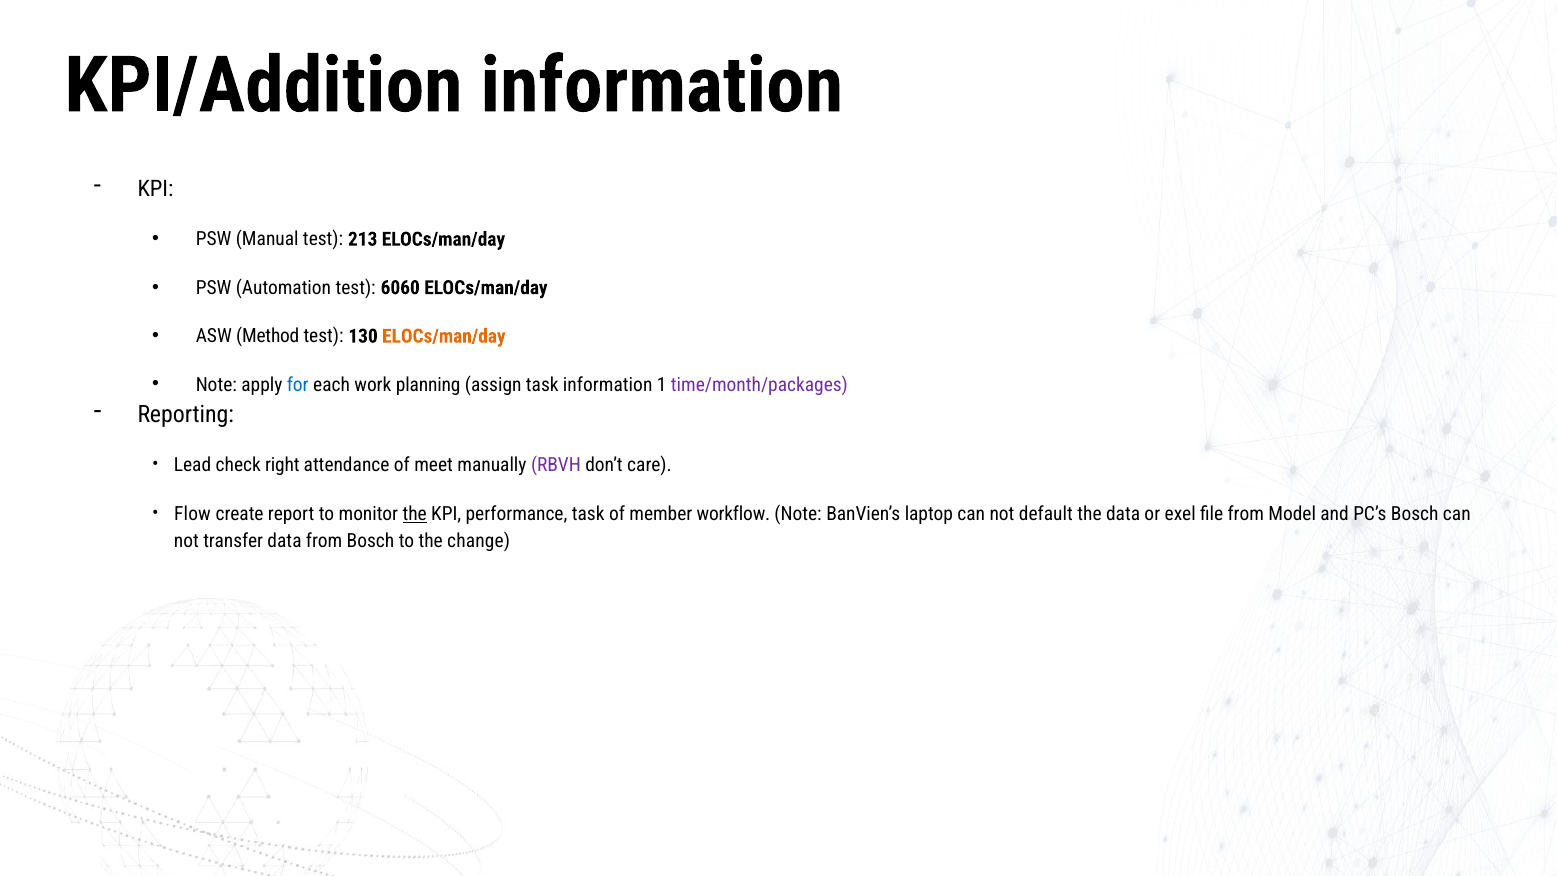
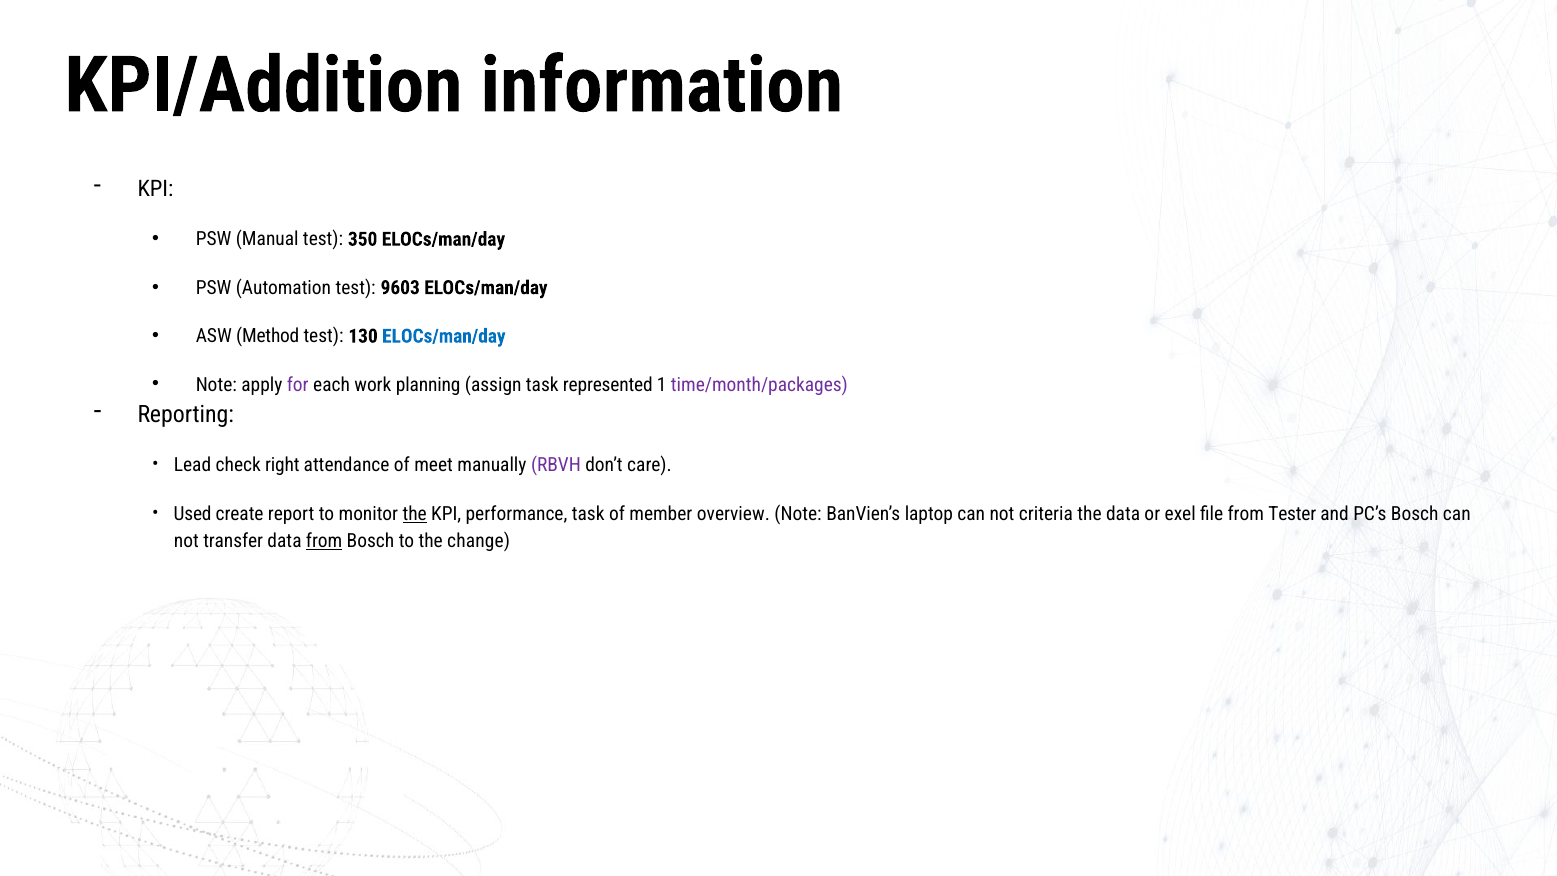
213: 213 -> 350
6060: 6060 -> 9603
ELOCs/man/day at (444, 336) colour: orange -> blue
for colour: blue -> purple
task information: information -> represented
Flow: Flow -> Used
workflow: workflow -> overview
default: default -> criteria
Model: Model -> Tester
from at (324, 541) underline: none -> present
